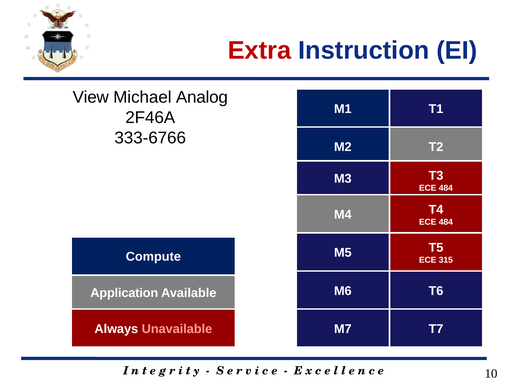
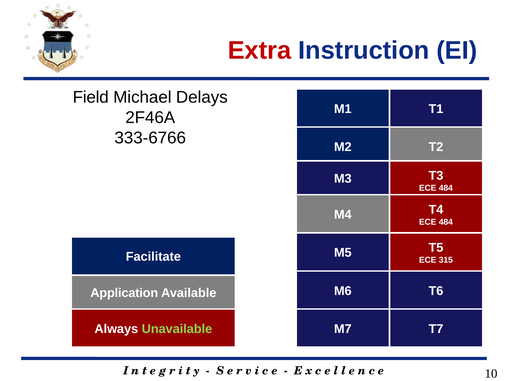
View: View -> Field
Analog: Analog -> Delays
Compute: Compute -> Facilitate
Unavailable colour: pink -> light green
